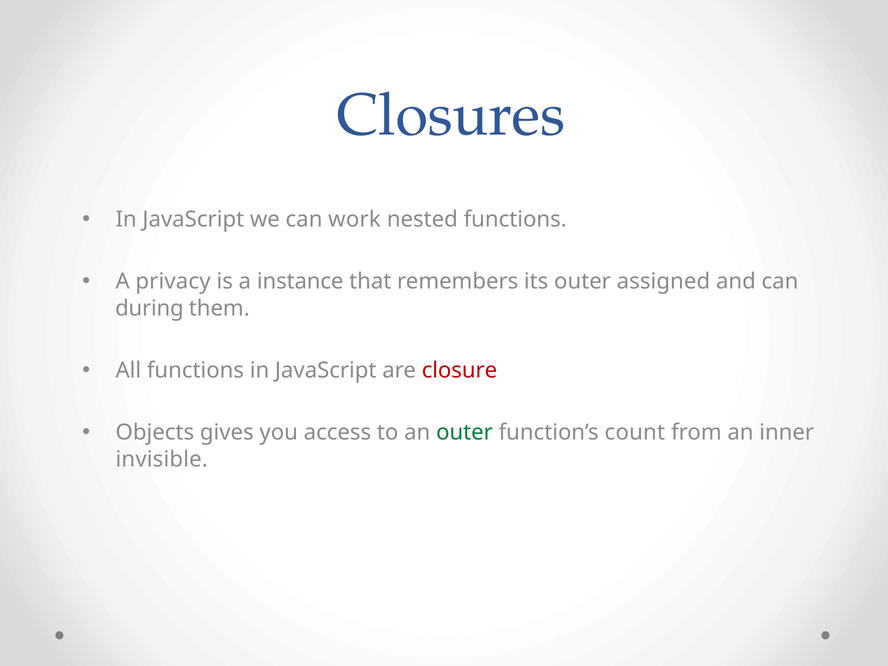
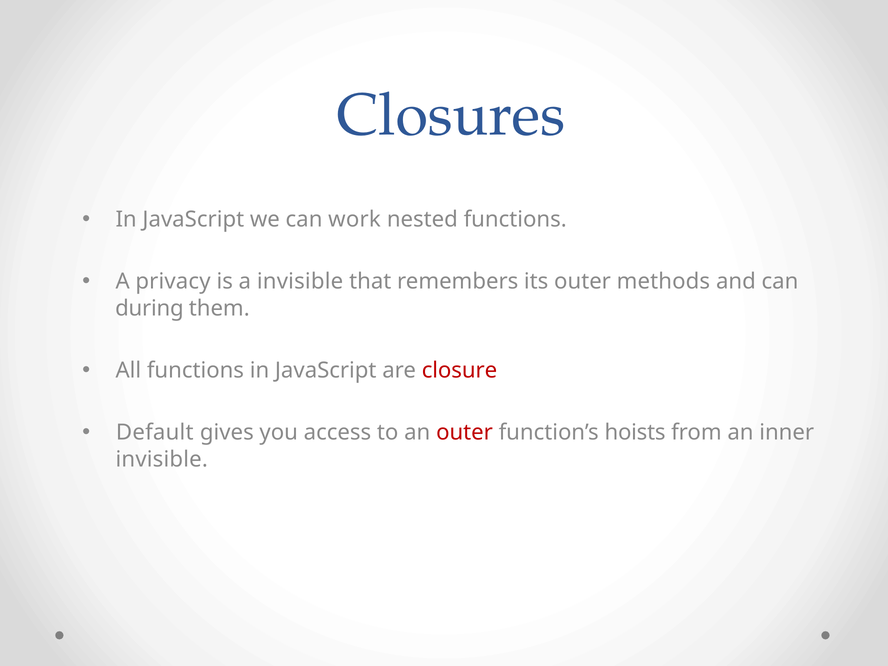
a instance: instance -> invisible
assigned: assigned -> methods
Objects: Objects -> Default
outer at (465, 433) colour: green -> red
count: count -> hoists
